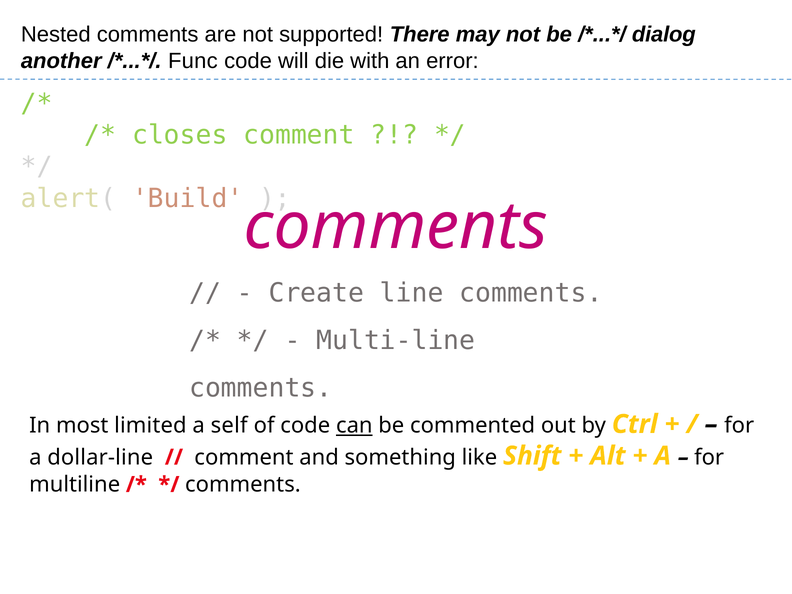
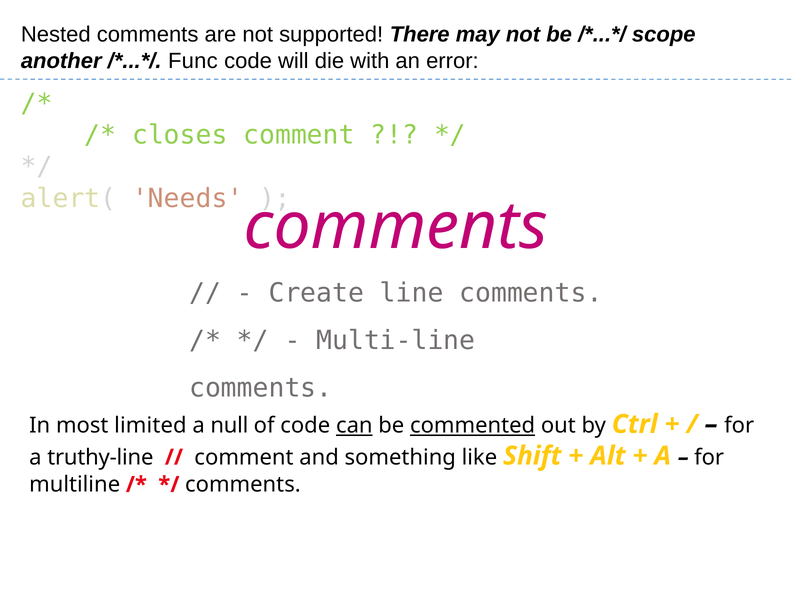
dialog: dialog -> scope
Build: Build -> Needs
self: self -> null
commented underline: none -> present
dollar-line: dollar-line -> truthy-line
